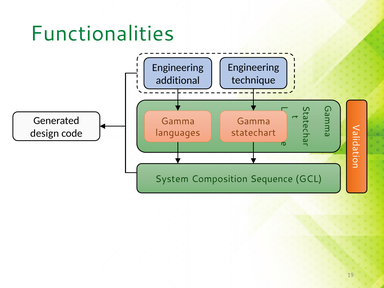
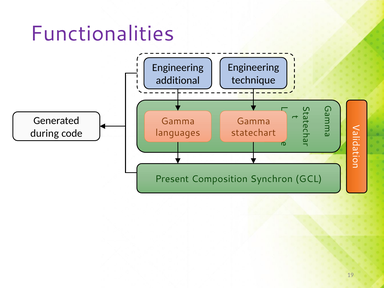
Functionalities colour: green -> purple
design: design -> during
System: System -> Present
Sequence: Sequence -> Synchron
